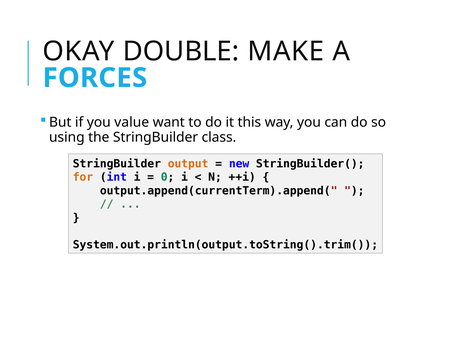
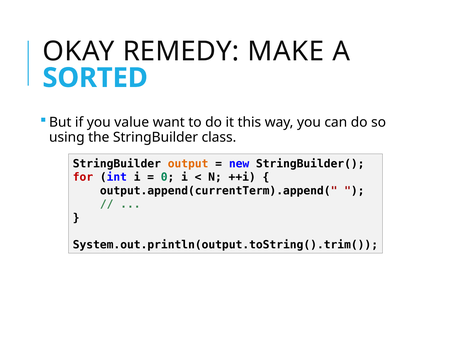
DOUBLE: DOUBLE -> REMEDY
FORCES: FORCES -> SORTED
for colour: orange -> red
